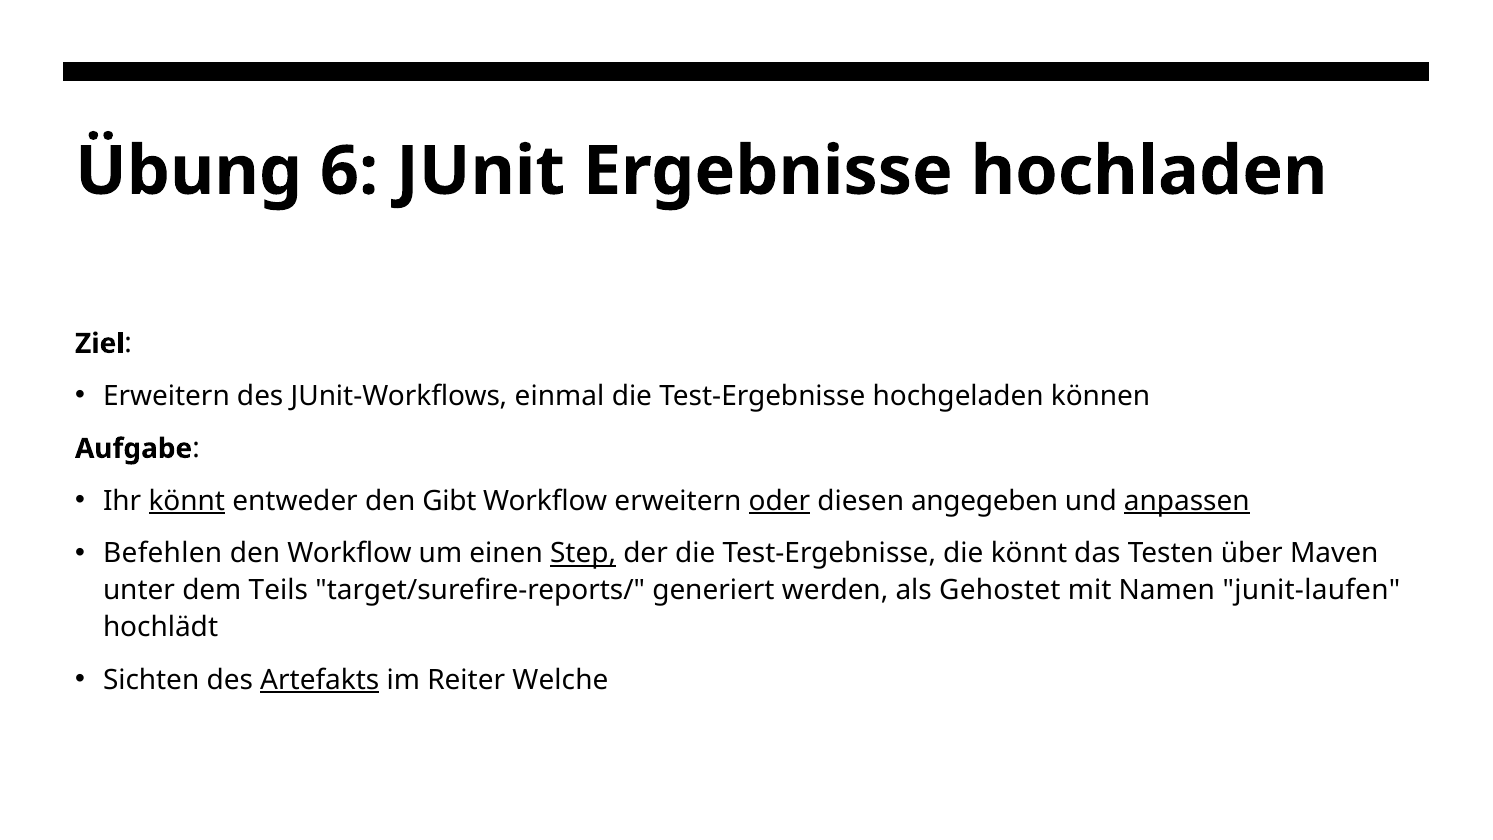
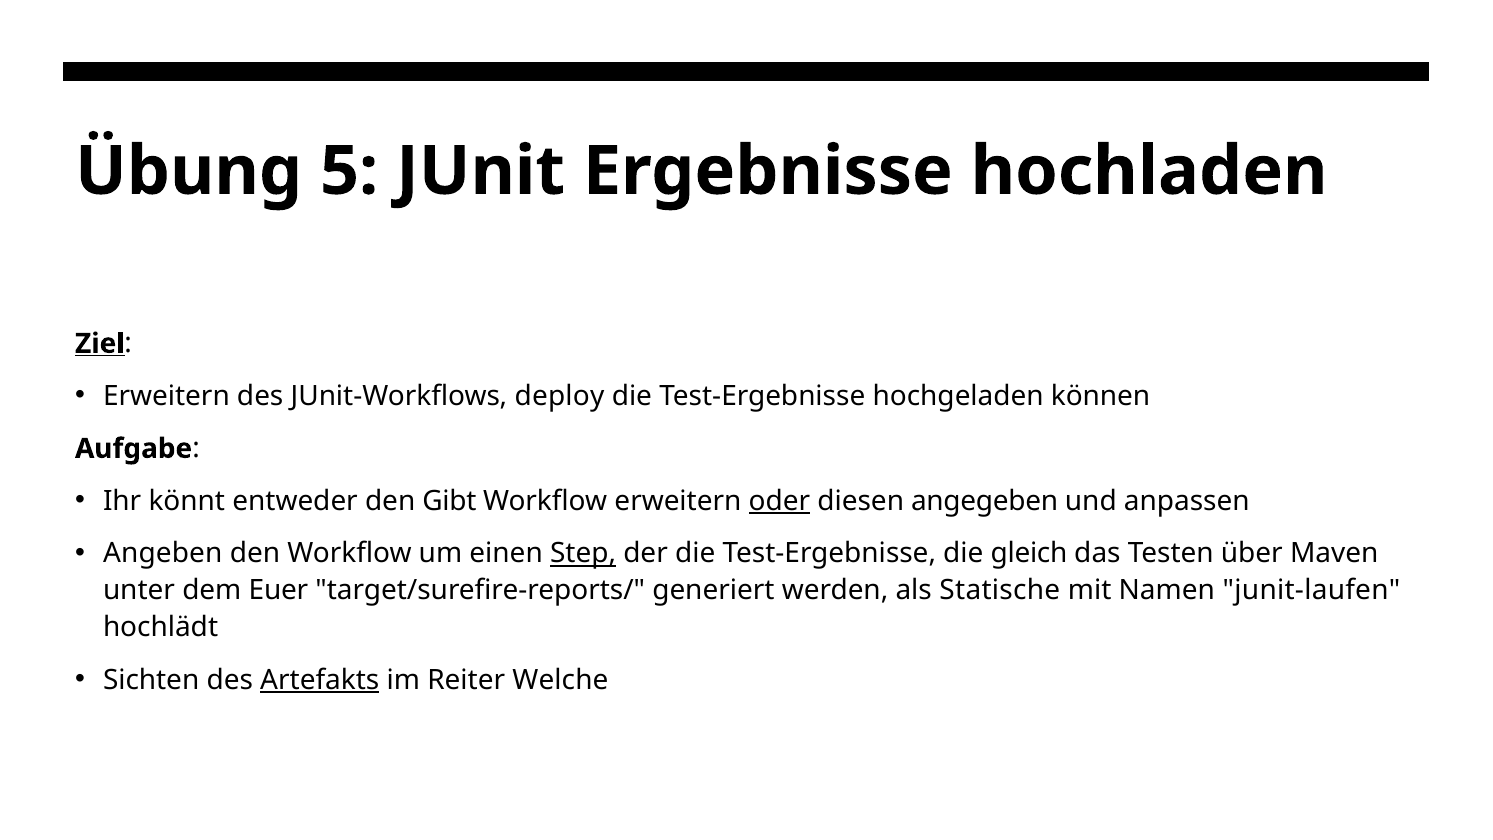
6: 6 -> 5
Ziel underline: none -> present
einmal: einmal -> deploy
könnt at (187, 501) underline: present -> none
anpassen underline: present -> none
Befehlen: Befehlen -> Angeben
die könnt: könnt -> gleich
Teils: Teils -> Euer
Gehostet: Gehostet -> Statische
